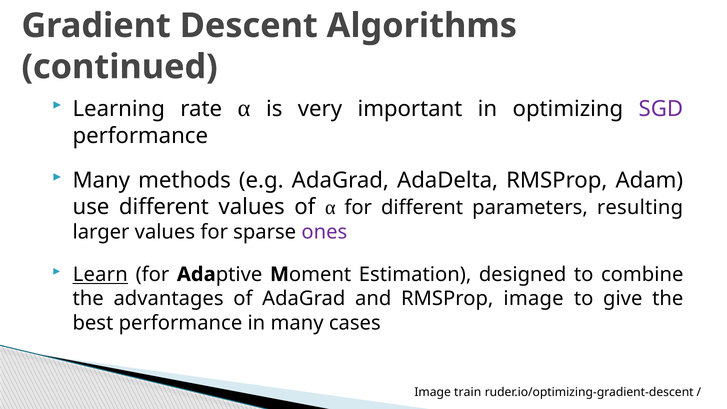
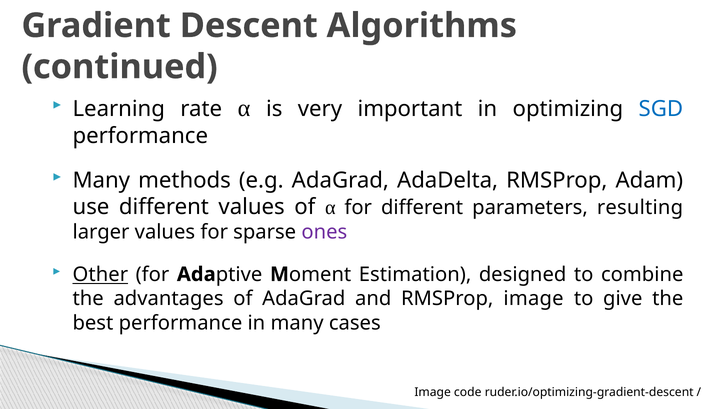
SGD colour: purple -> blue
Learn: Learn -> Other
train: train -> code
